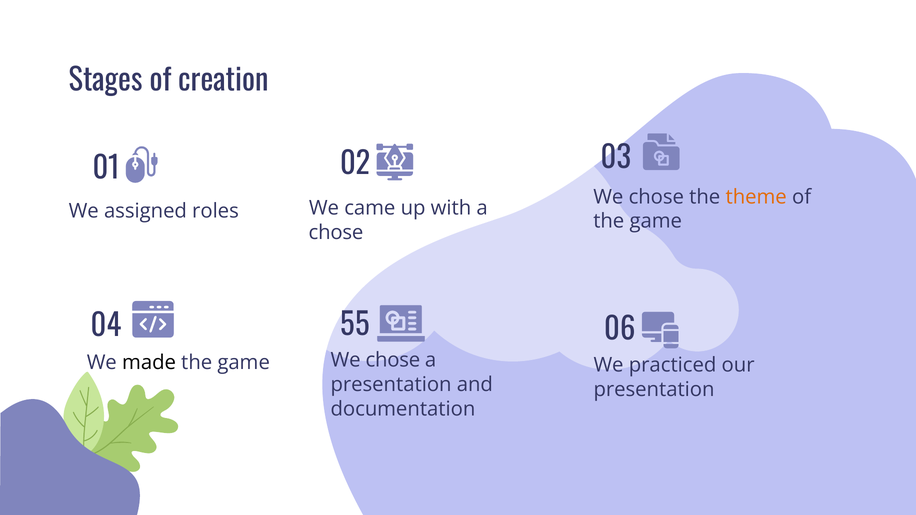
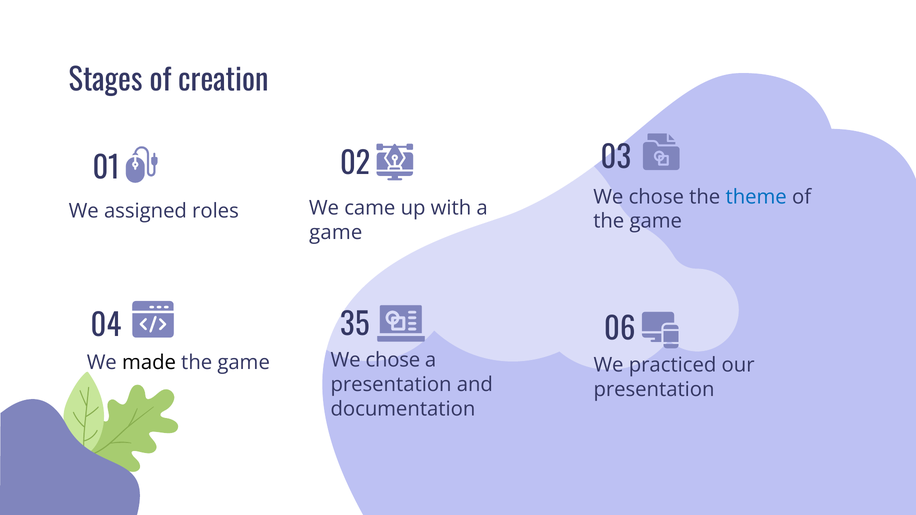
theme colour: orange -> blue
chose at (336, 233): chose -> game
55: 55 -> 35
